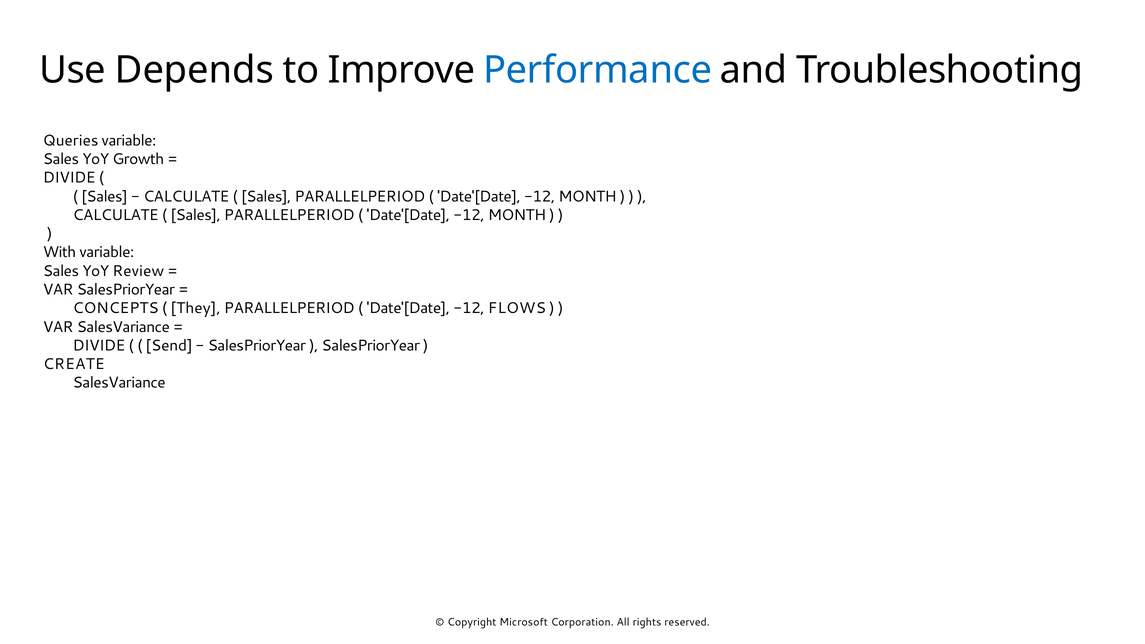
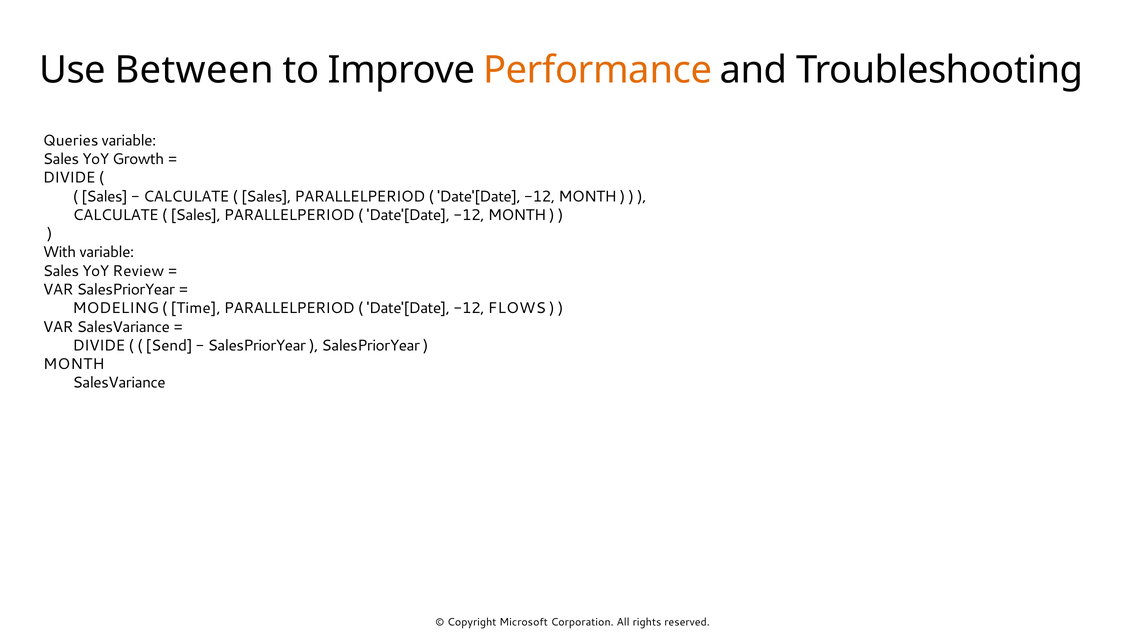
Depends: Depends -> Between
Performance colour: blue -> orange
CONCEPTS: CONCEPTS -> MODELING
They: They -> Time
CREATE at (74, 364): CREATE -> MONTH
